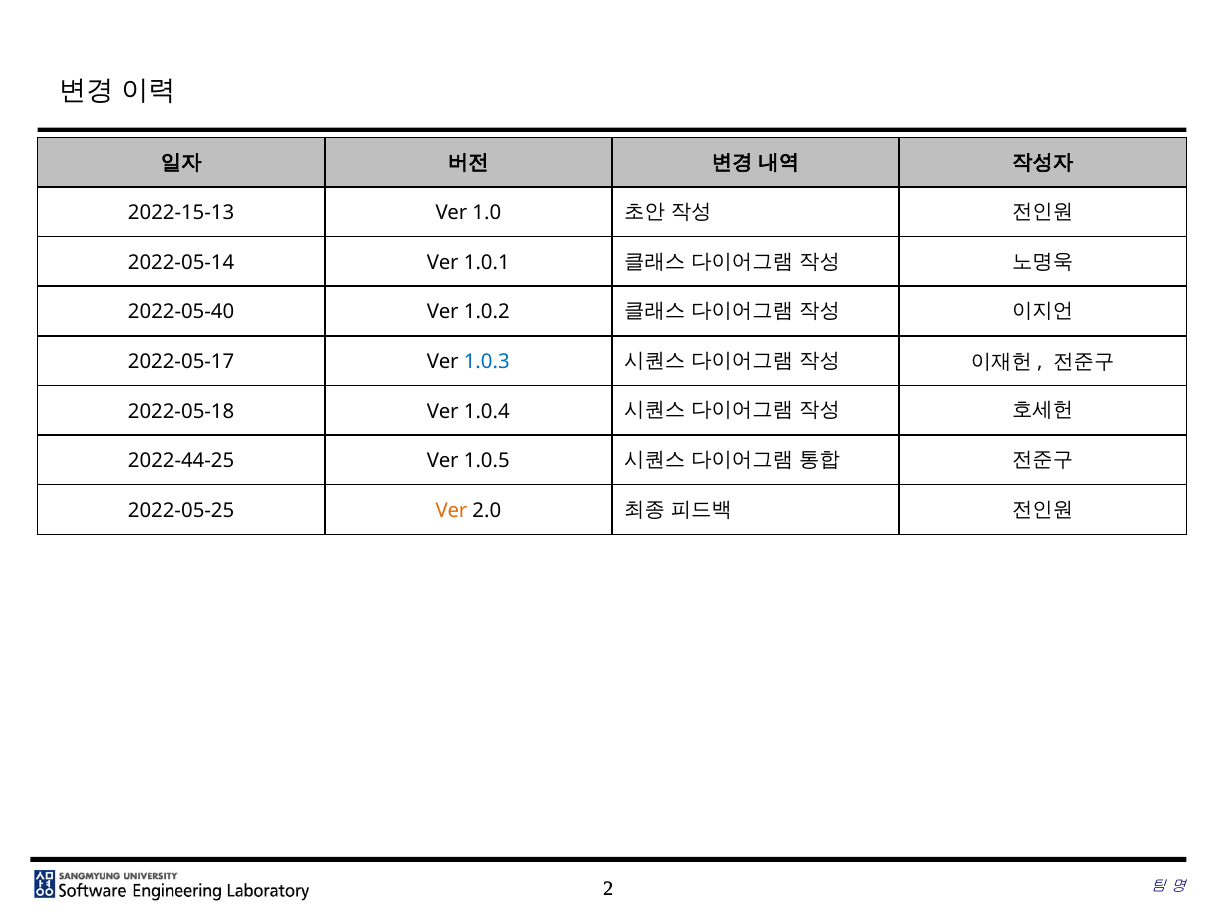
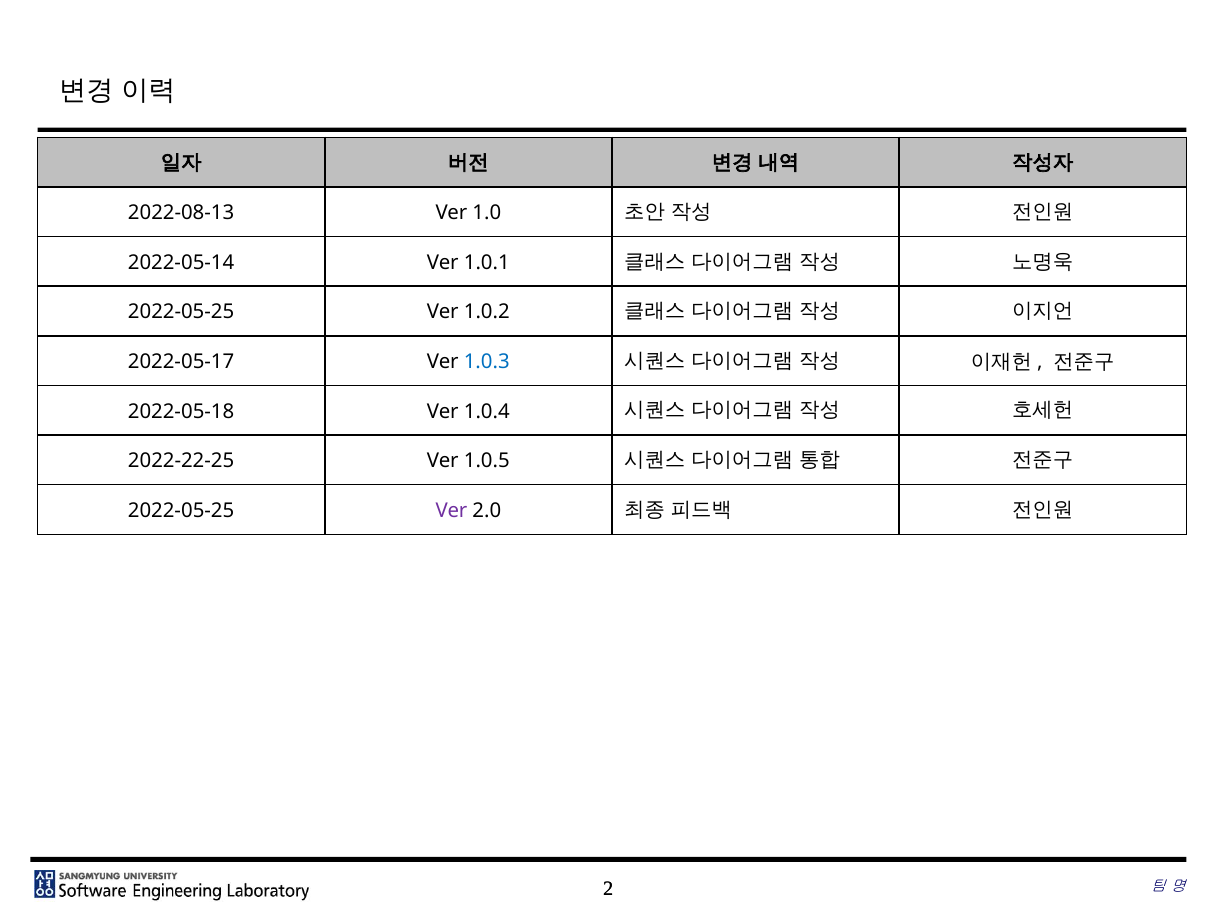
2022-15-13: 2022-15-13 -> 2022-08-13
2022-05-40 at (181, 312): 2022-05-40 -> 2022-05-25
2022-44-25: 2022-44-25 -> 2022-22-25
Ver at (451, 511) colour: orange -> purple
